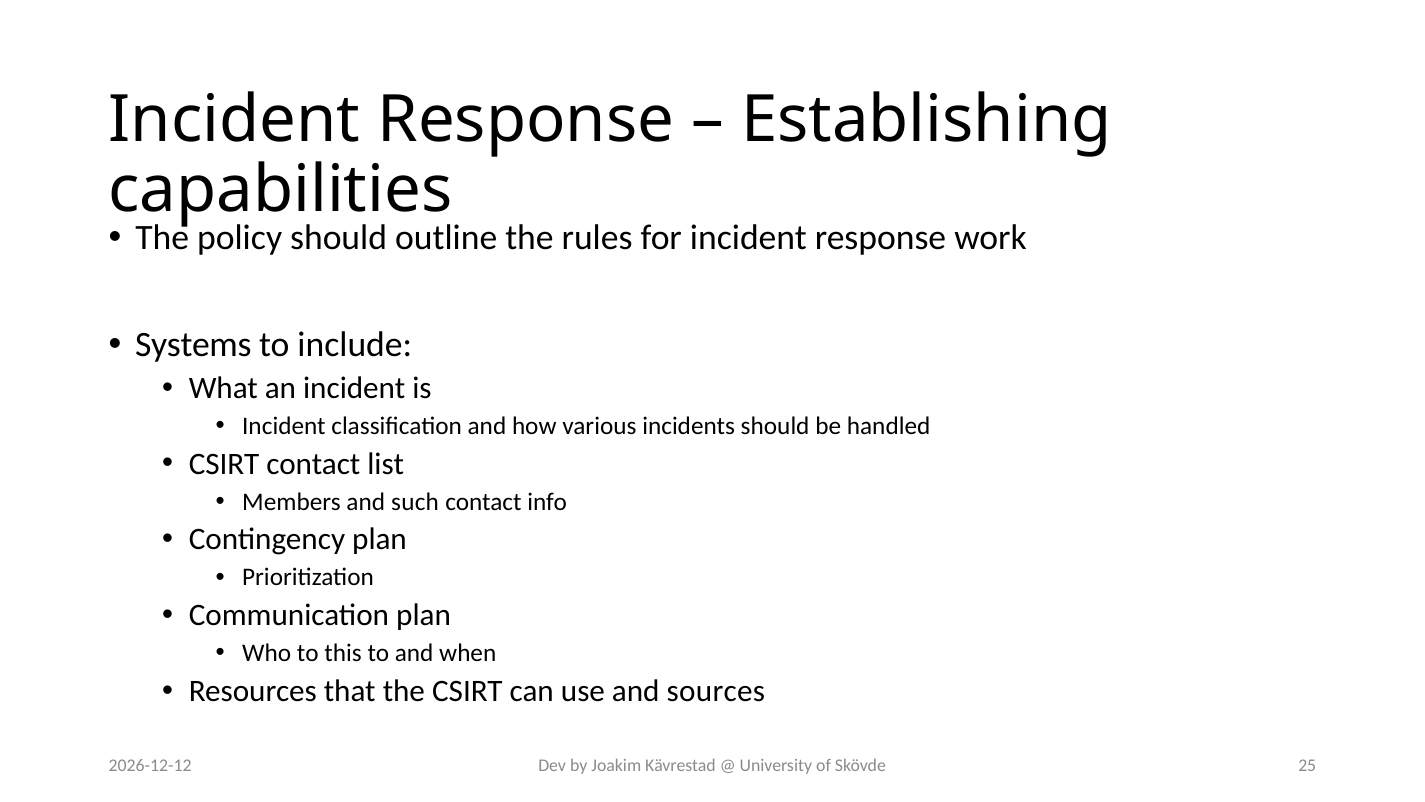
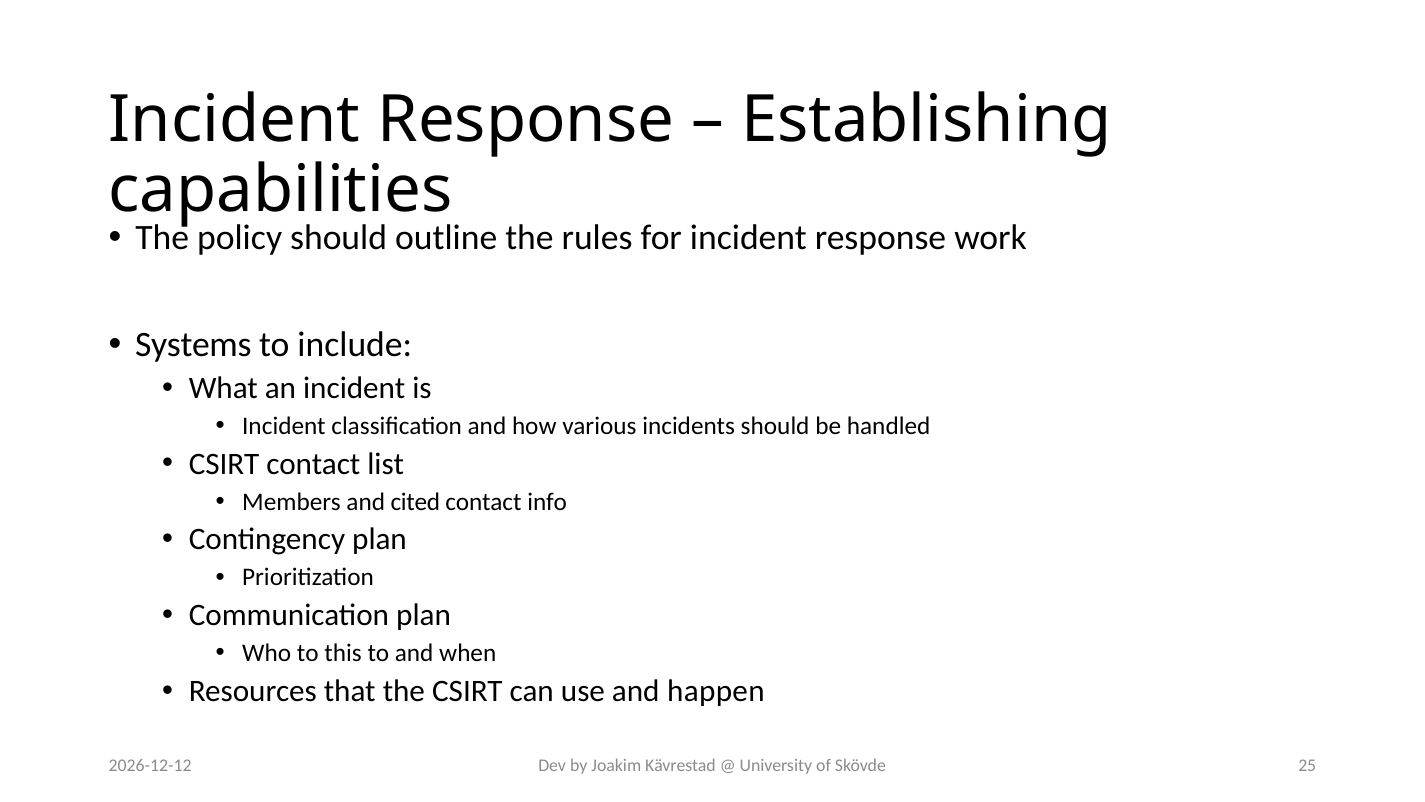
such: such -> cited
sources: sources -> happen
